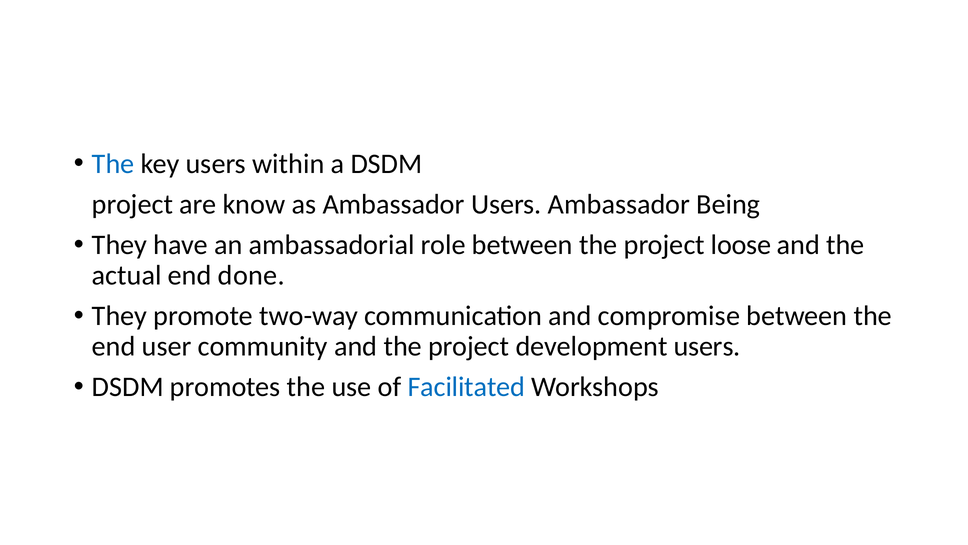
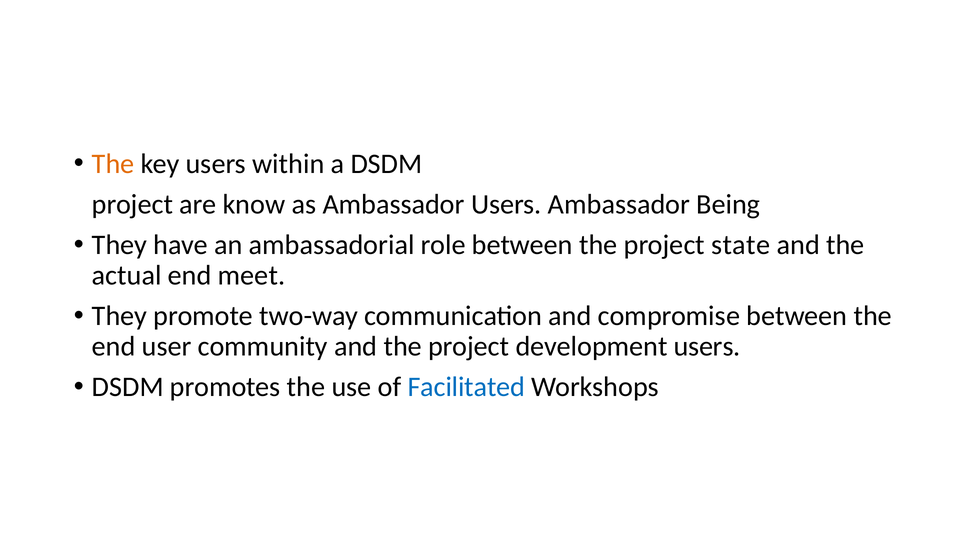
The at (113, 164) colour: blue -> orange
loose: loose -> state
done: done -> meet
